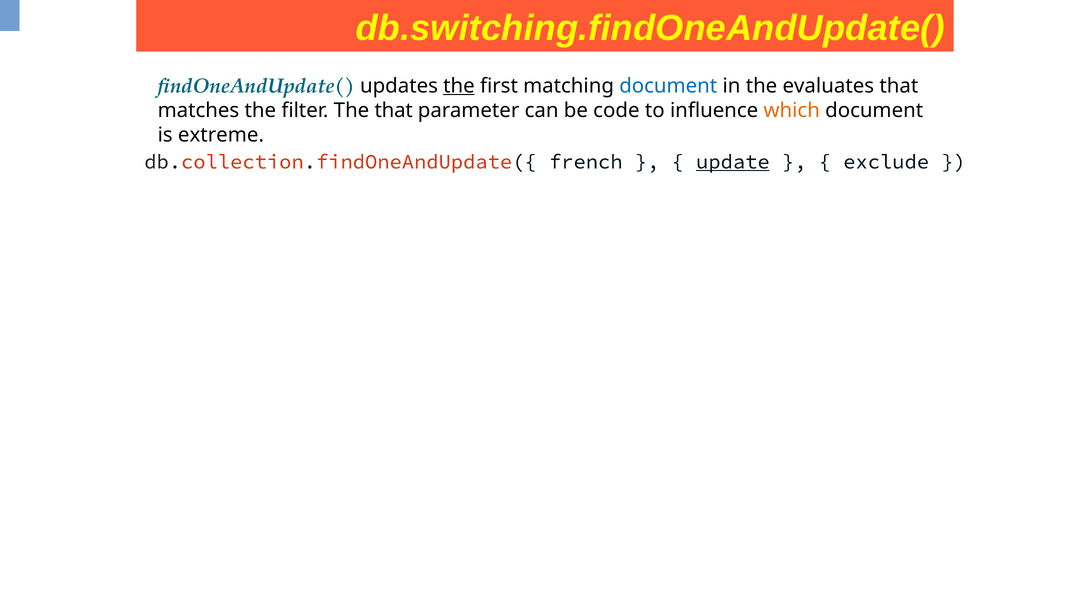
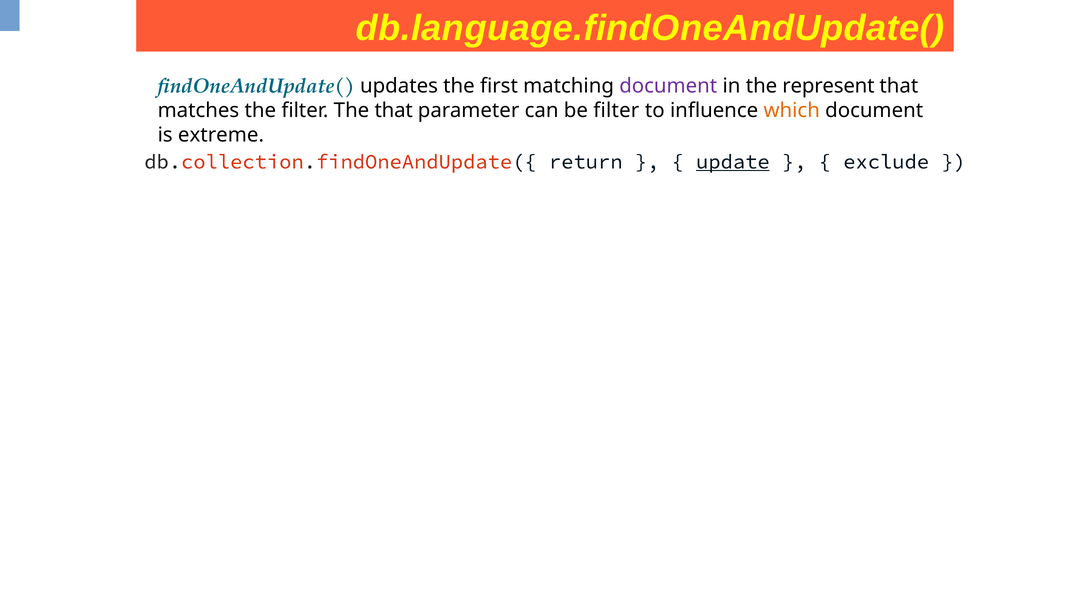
db.switching.findOneAndUpdate(: db.switching.findOneAndUpdate( -> db.language.findOneAndUpdate(
the at (459, 86) underline: present -> none
document at (668, 86) colour: blue -> purple
evaluates: evaluates -> represent
be code: code -> filter
french: french -> return
